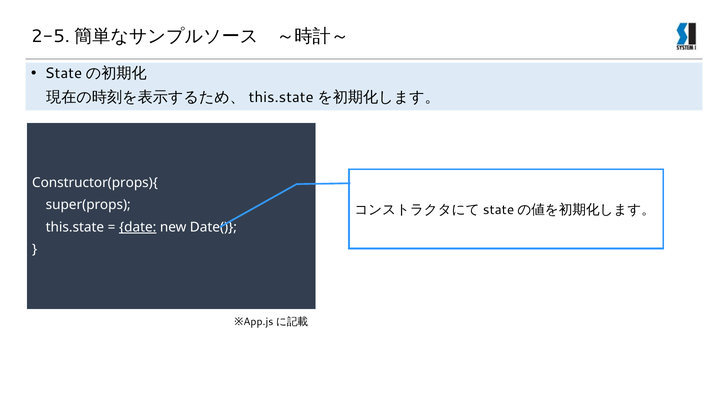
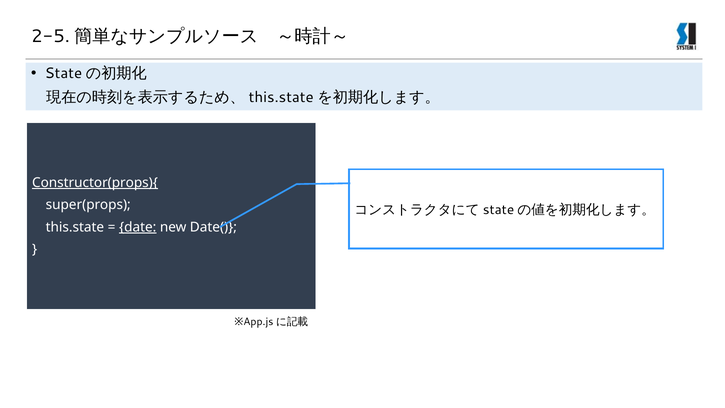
Constructor(props){ underline: none -> present
